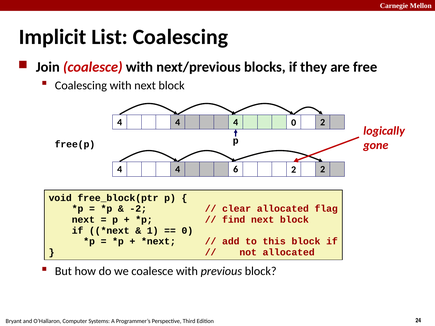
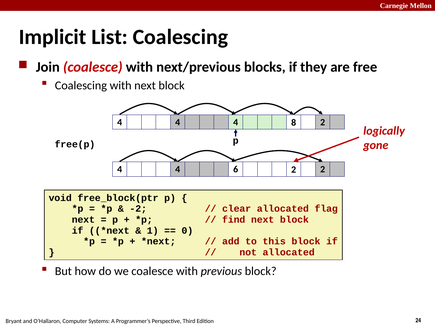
4 0: 0 -> 8
